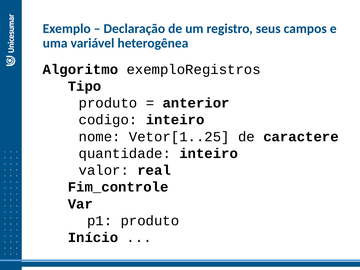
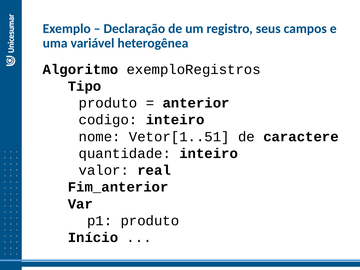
Vetor[1..25: Vetor[1..25 -> Vetor[1..51
Fim_controle: Fim_controle -> Fim_anterior
